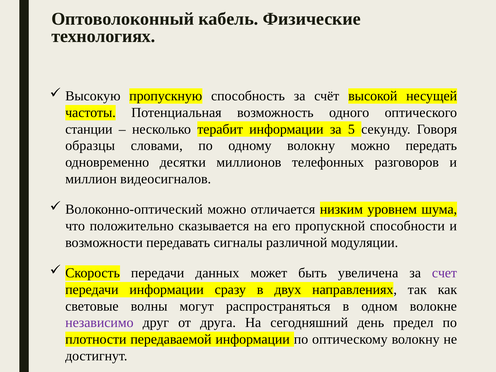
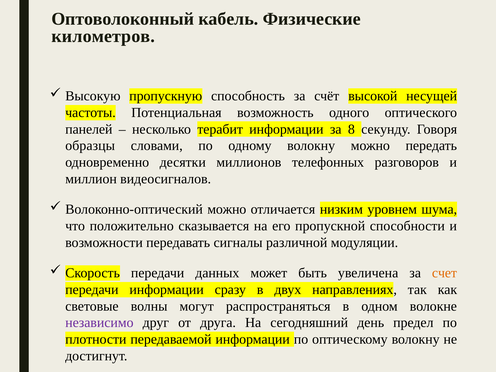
технологиях: технологиях -> километров
станции: станции -> панелей
5: 5 -> 8
счет colour: purple -> orange
